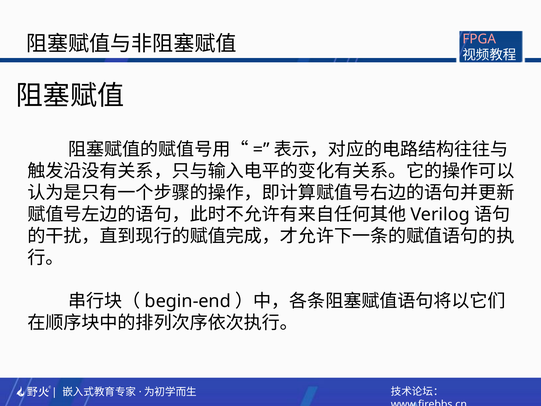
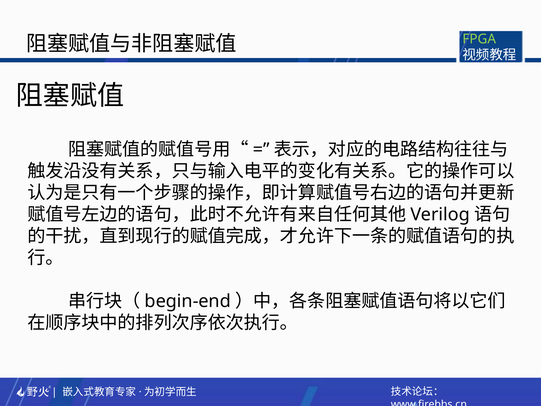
FPGA colour: pink -> light green
